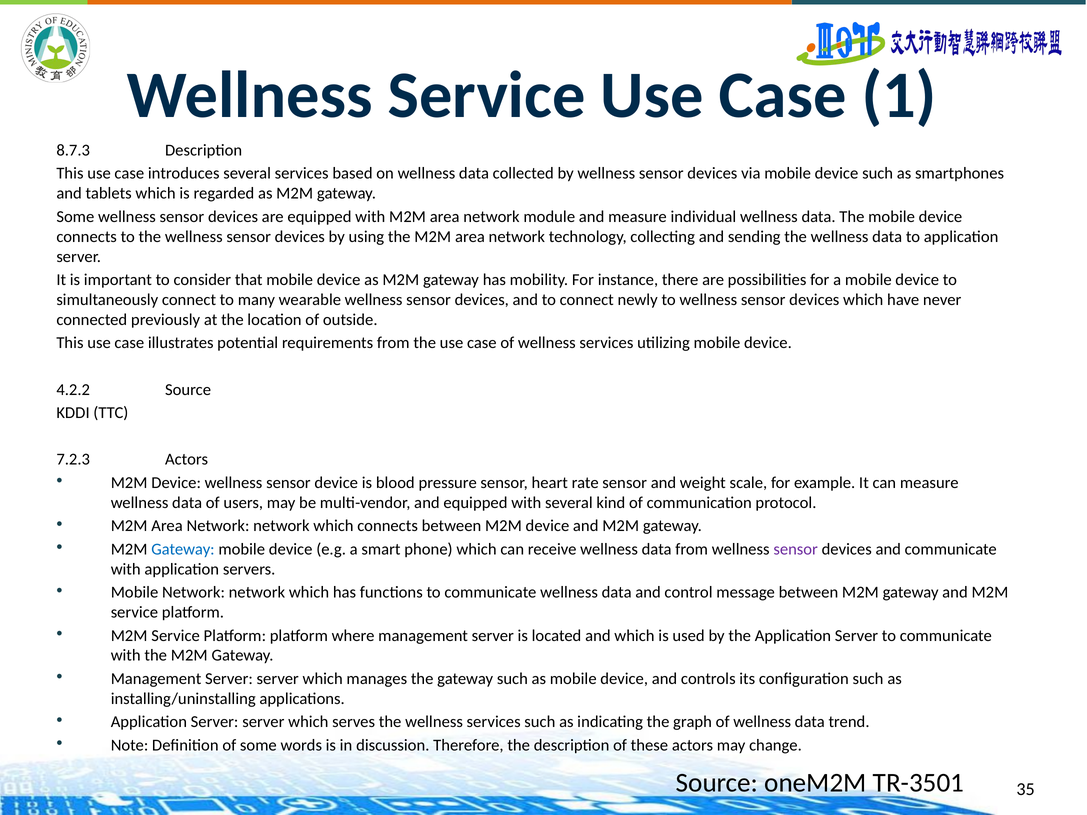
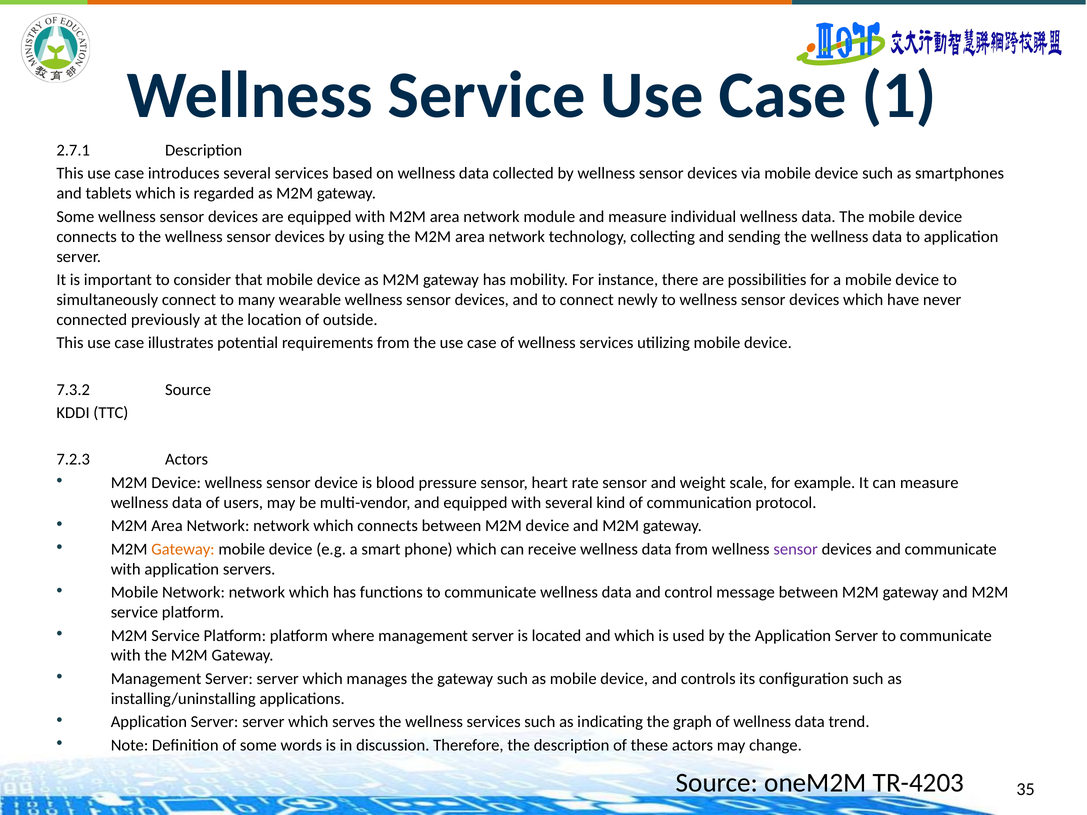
8.7.3: 8.7.3 -> 2.7.1
4.2.2: 4.2.2 -> 7.3.2
Gateway at (183, 549) colour: blue -> orange
TR-3501: TR-3501 -> TR-4203
